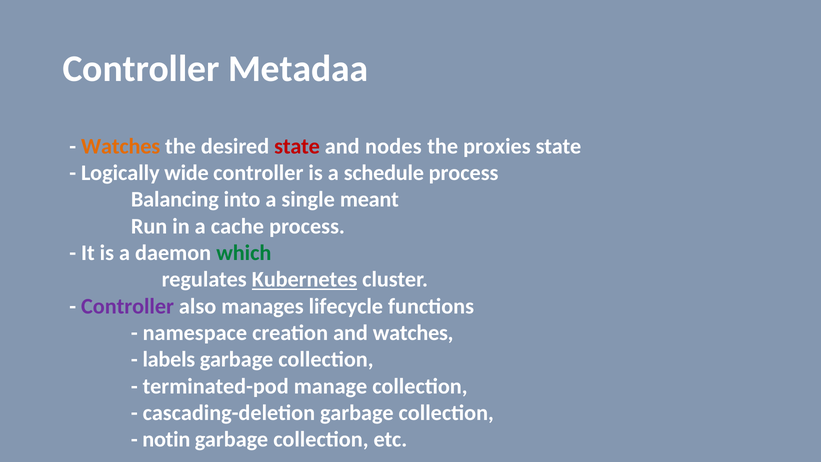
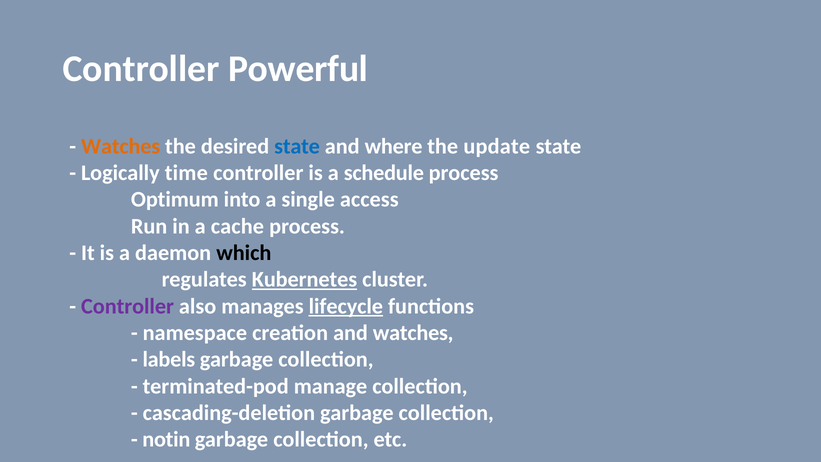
Metadaa: Metadaa -> Powerful
state at (297, 146) colour: red -> blue
nodes: nodes -> where
proxies: proxies -> update
wide: wide -> time
Balancing: Balancing -> Optimum
meant: meant -> access
which colour: green -> black
lifecycle underline: none -> present
